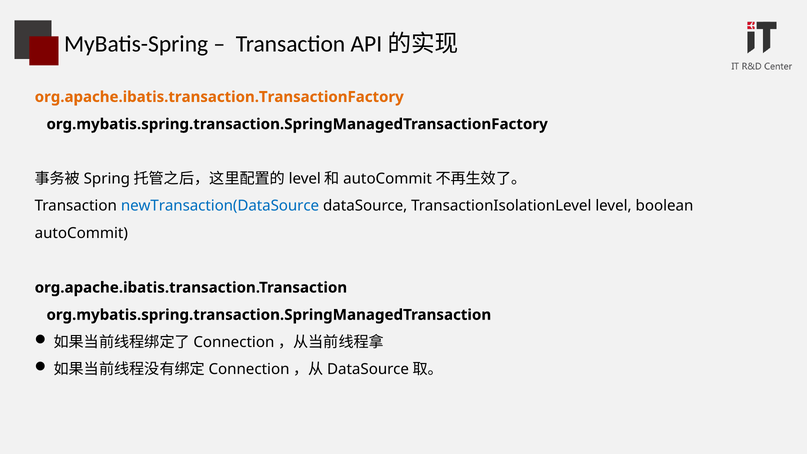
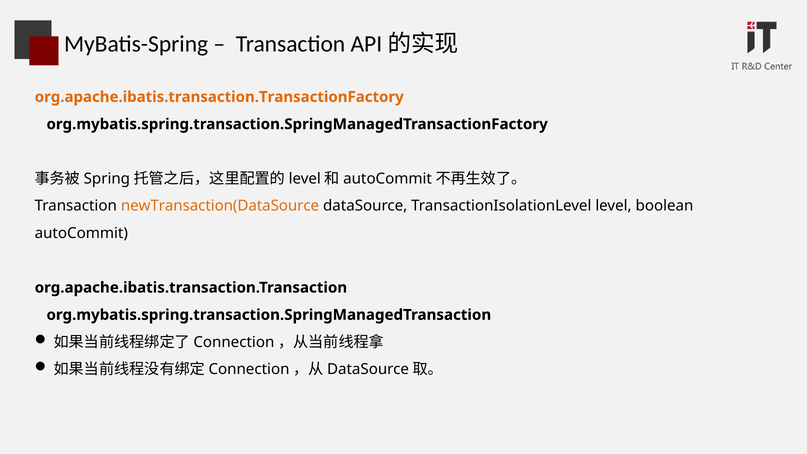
newTransaction(DataSource colour: blue -> orange
